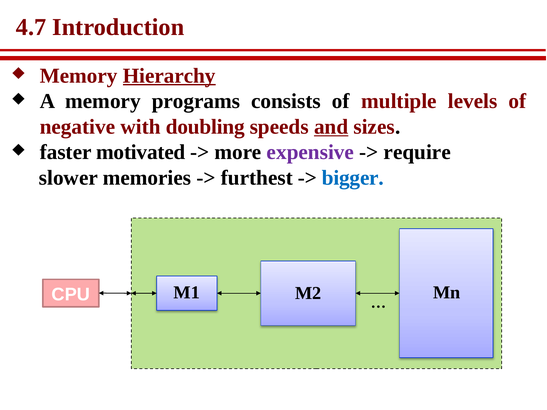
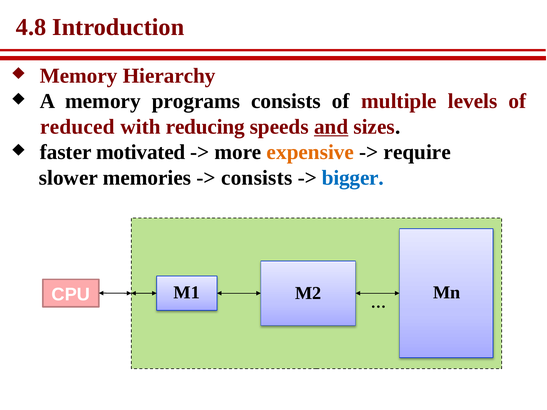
4.7: 4.7 -> 4.8
Hierarchy underline: present -> none
negative: negative -> reduced
doubling: doubling -> reducing
expensive colour: purple -> orange
furthest at (257, 178): furthest -> consists
